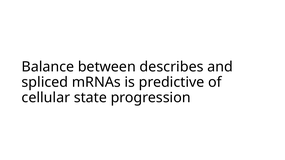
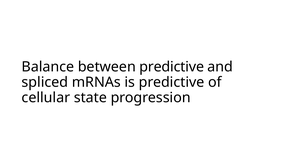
between describes: describes -> predictive
